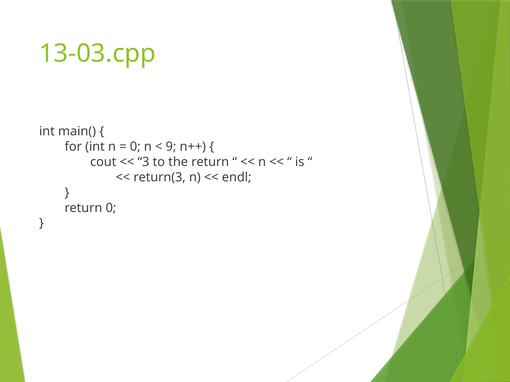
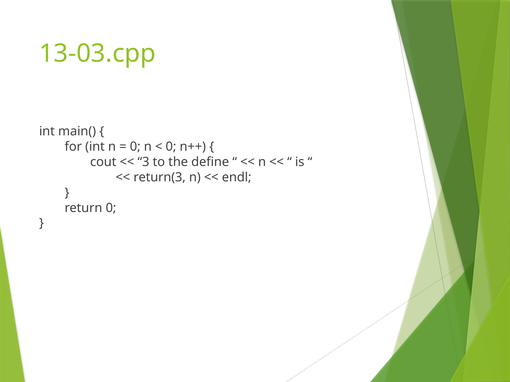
9 at (171, 147): 9 -> 0
the return: return -> define
